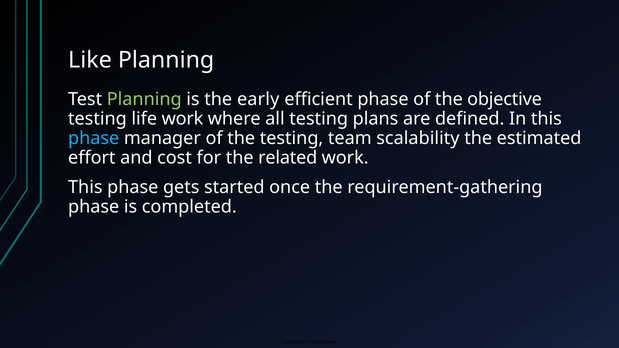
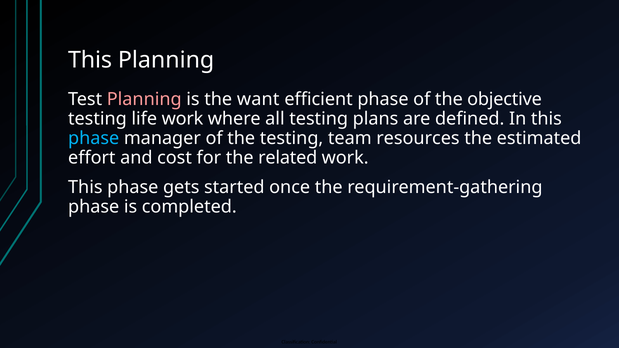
Like at (90, 60): Like -> This
Planning at (144, 99) colour: light green -> pink
early: early -> want
scalability: scalability -> resources
